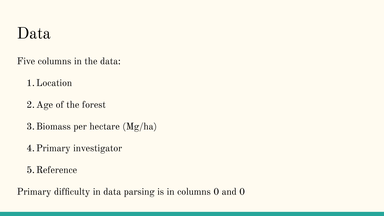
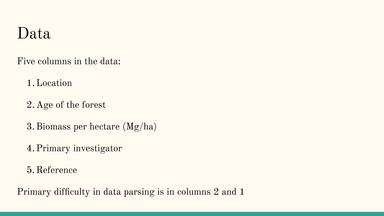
columns 0: 0 -> 2
and 0: 0 -> 1
